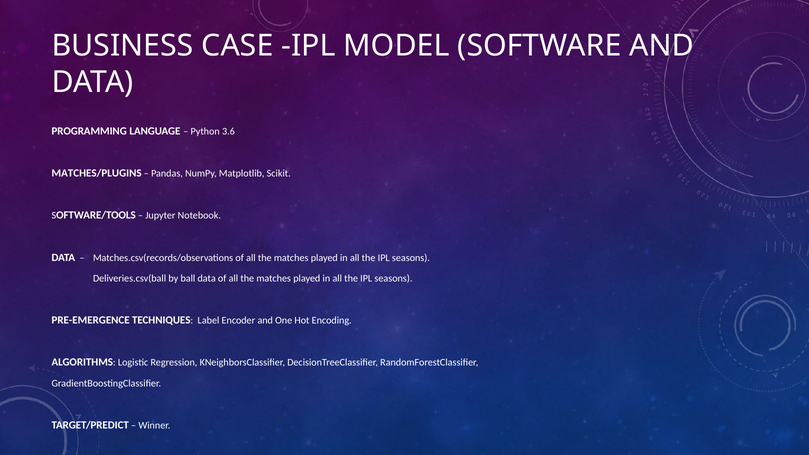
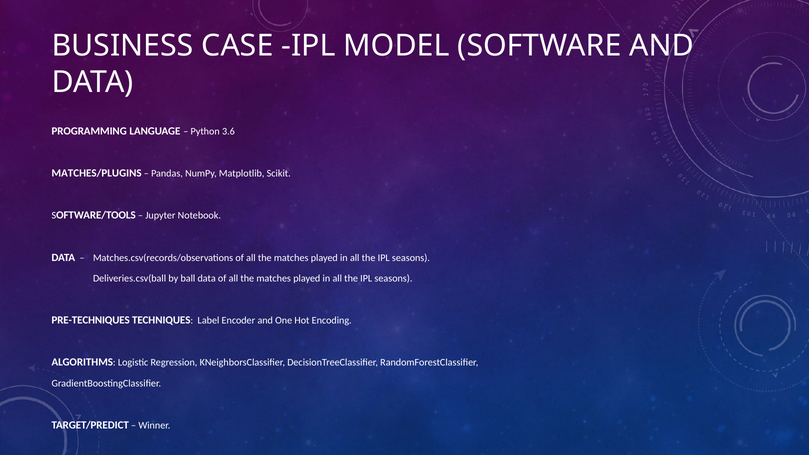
PRE-EMERGENCE: PRE-EMERGENCE -> PRE-TECHNIQUES
